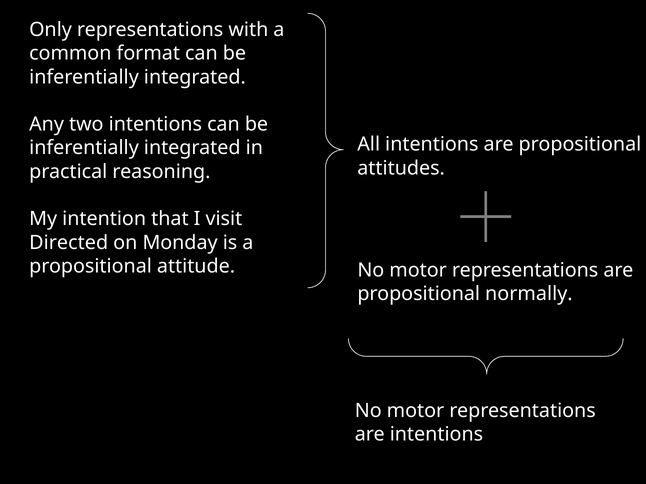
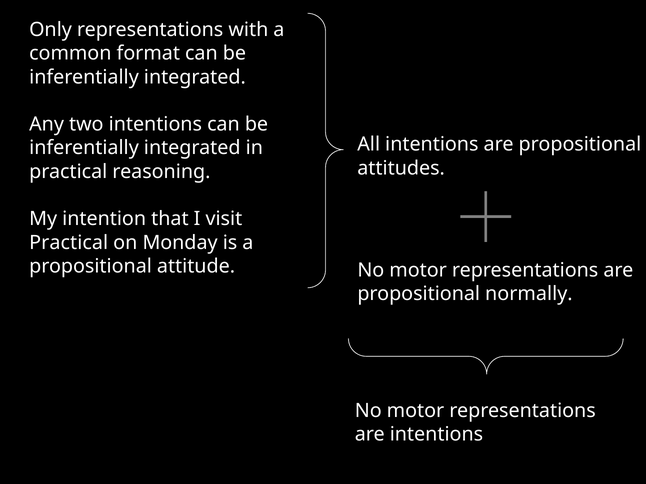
Directed at (69, 243): Directed -> Practical
